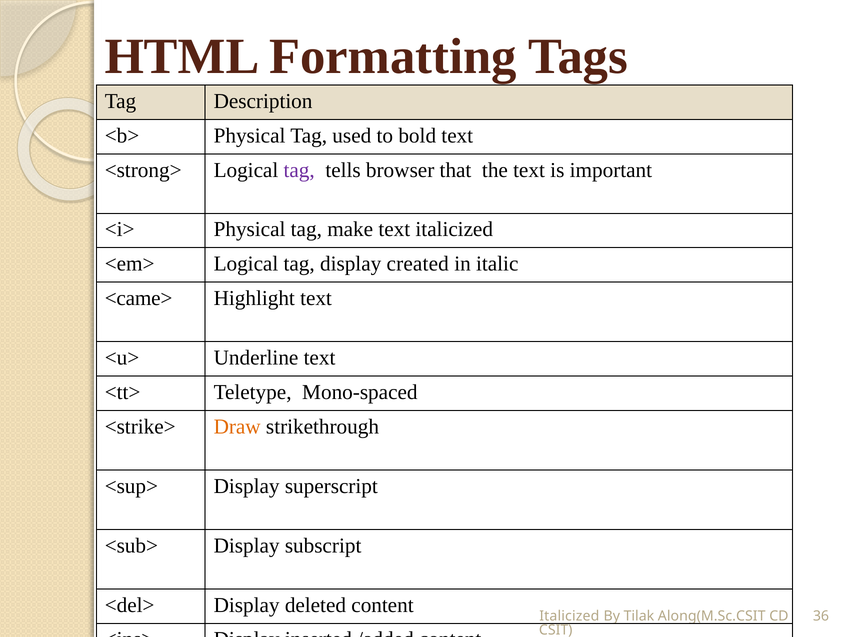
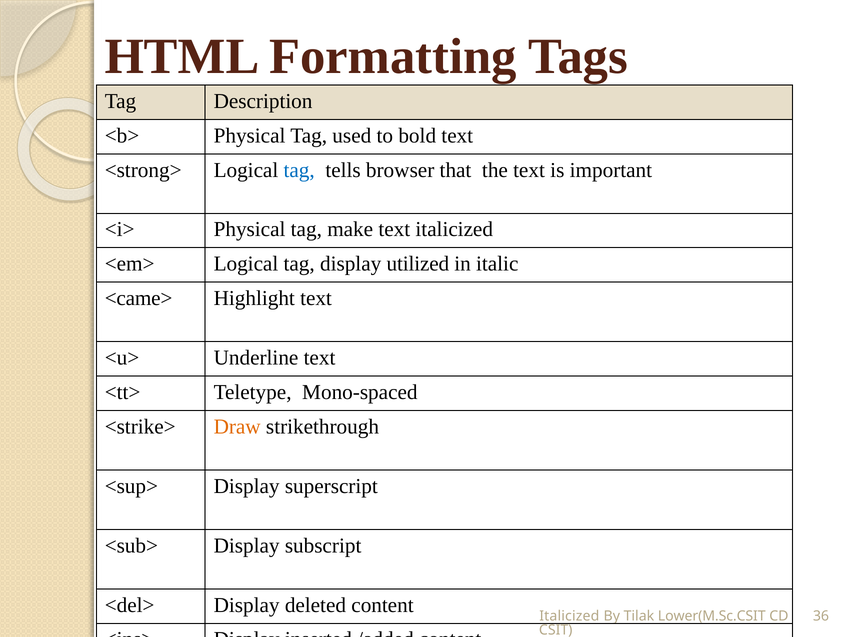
tag at (299, 170) colour: purple -> blue
created: created -> utilized
Along(M.Sc.CSIT: Along(M.Sc.CSIT -> Lower(M.Sc.CSIT
